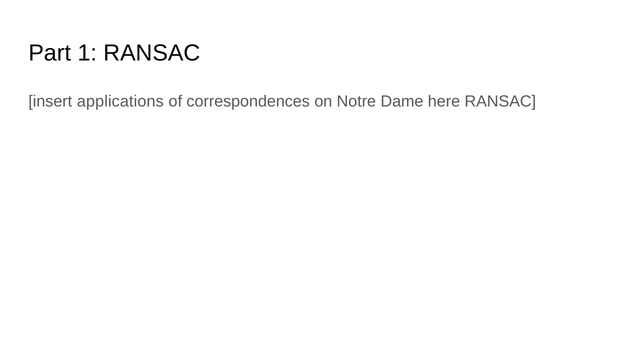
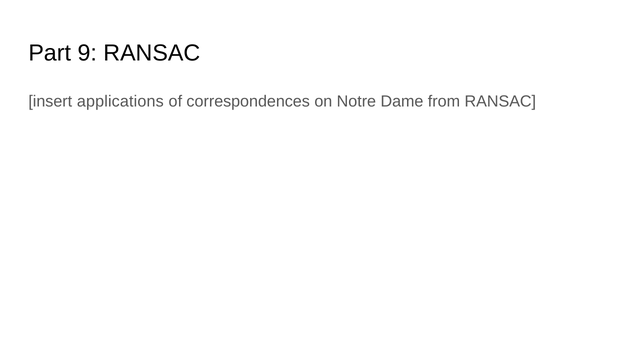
1: 1 -> 9
here: here -> from
